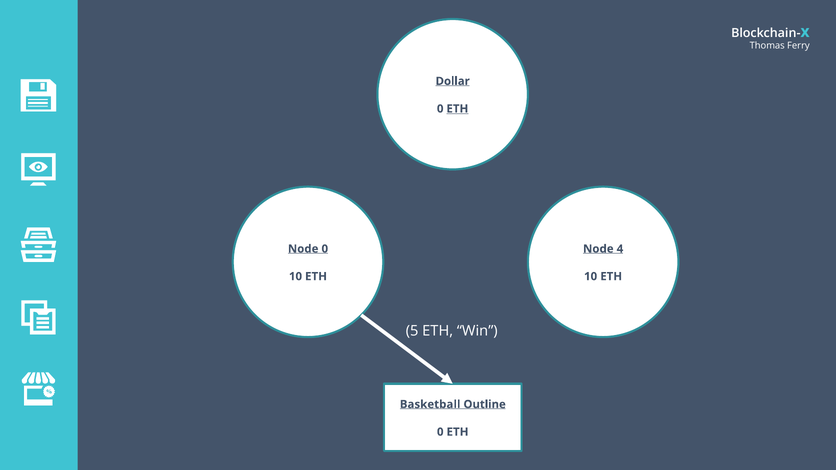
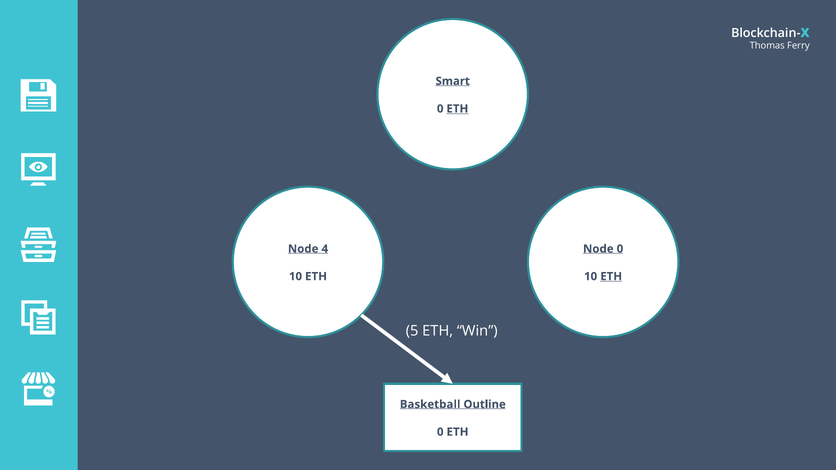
Dollar: Dollar -> Smart
Node 0: 0 -> 4
Node 4: 4 -> 0
ETH at (611, 277) underline: none -> present
